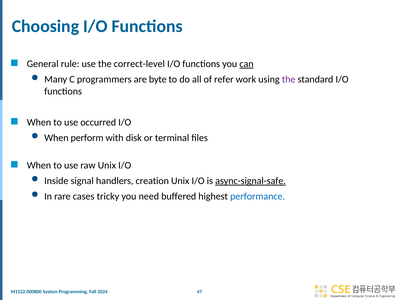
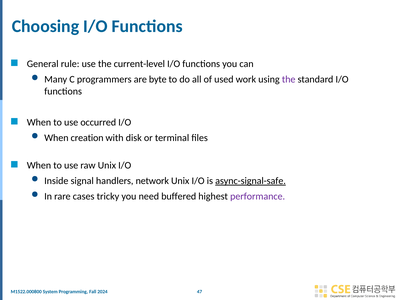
correct-level: correct-level -> current-level
can underline: present -> none
refer: refer -> used
perform: perform -> creation
creation: creation -> network
performance colour: blue -> purple
